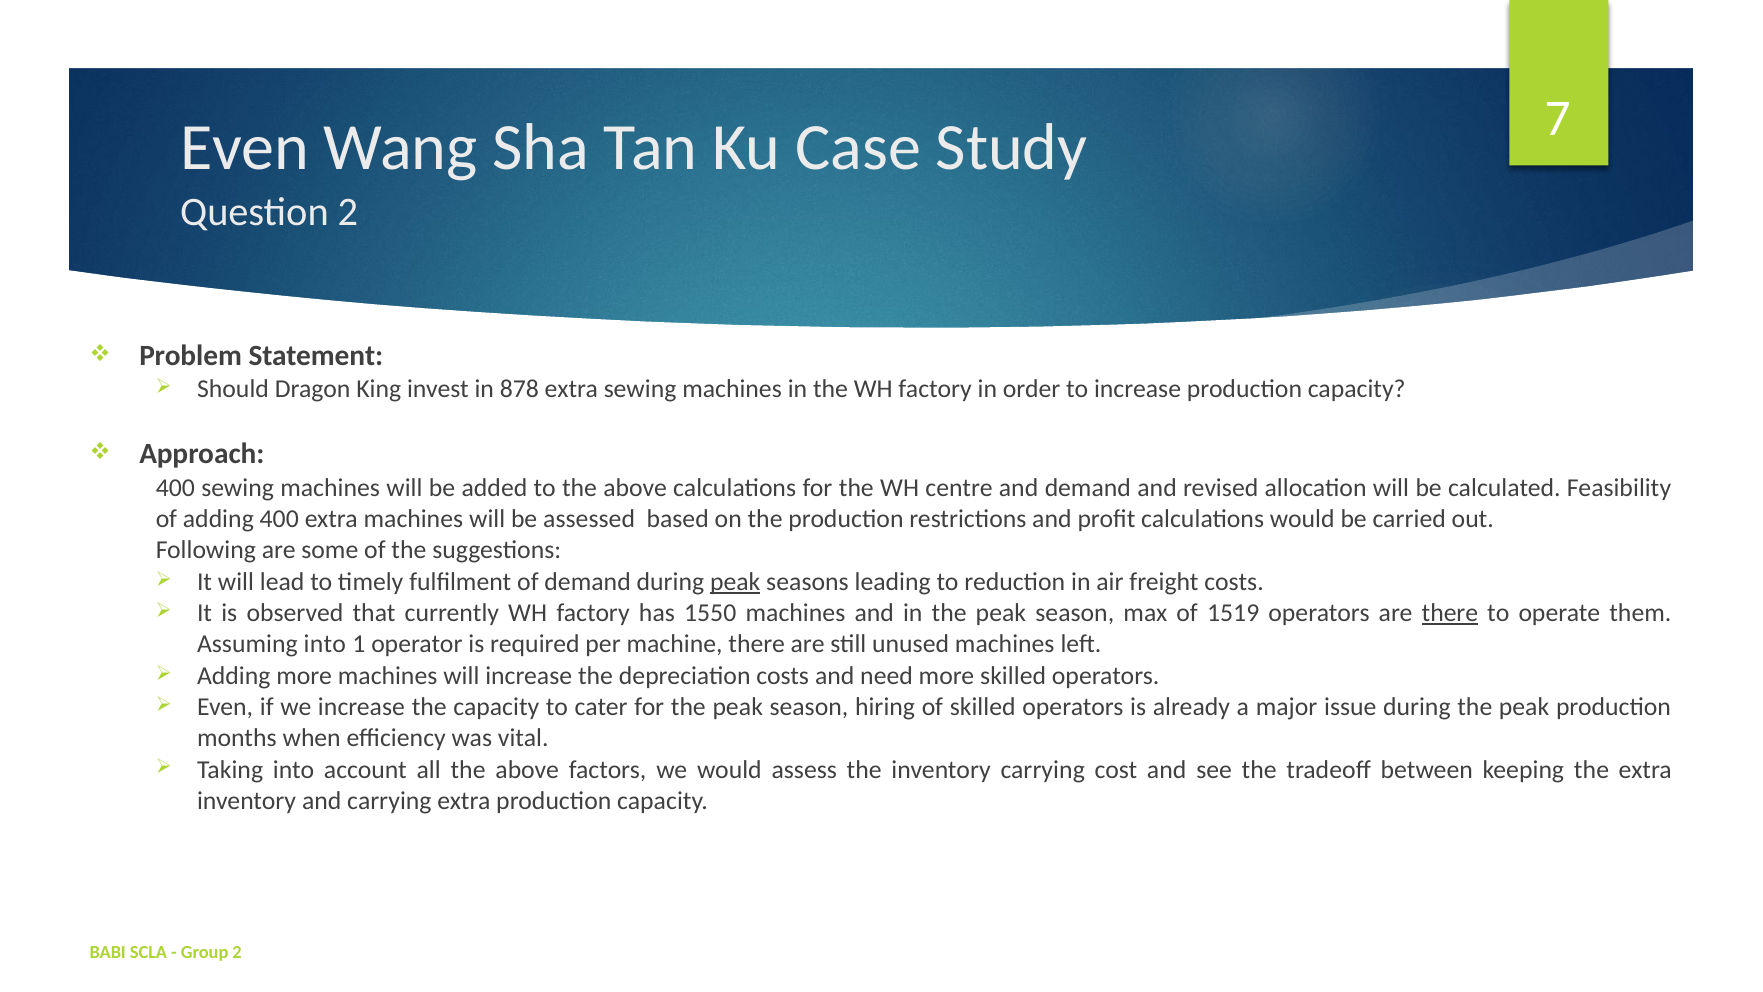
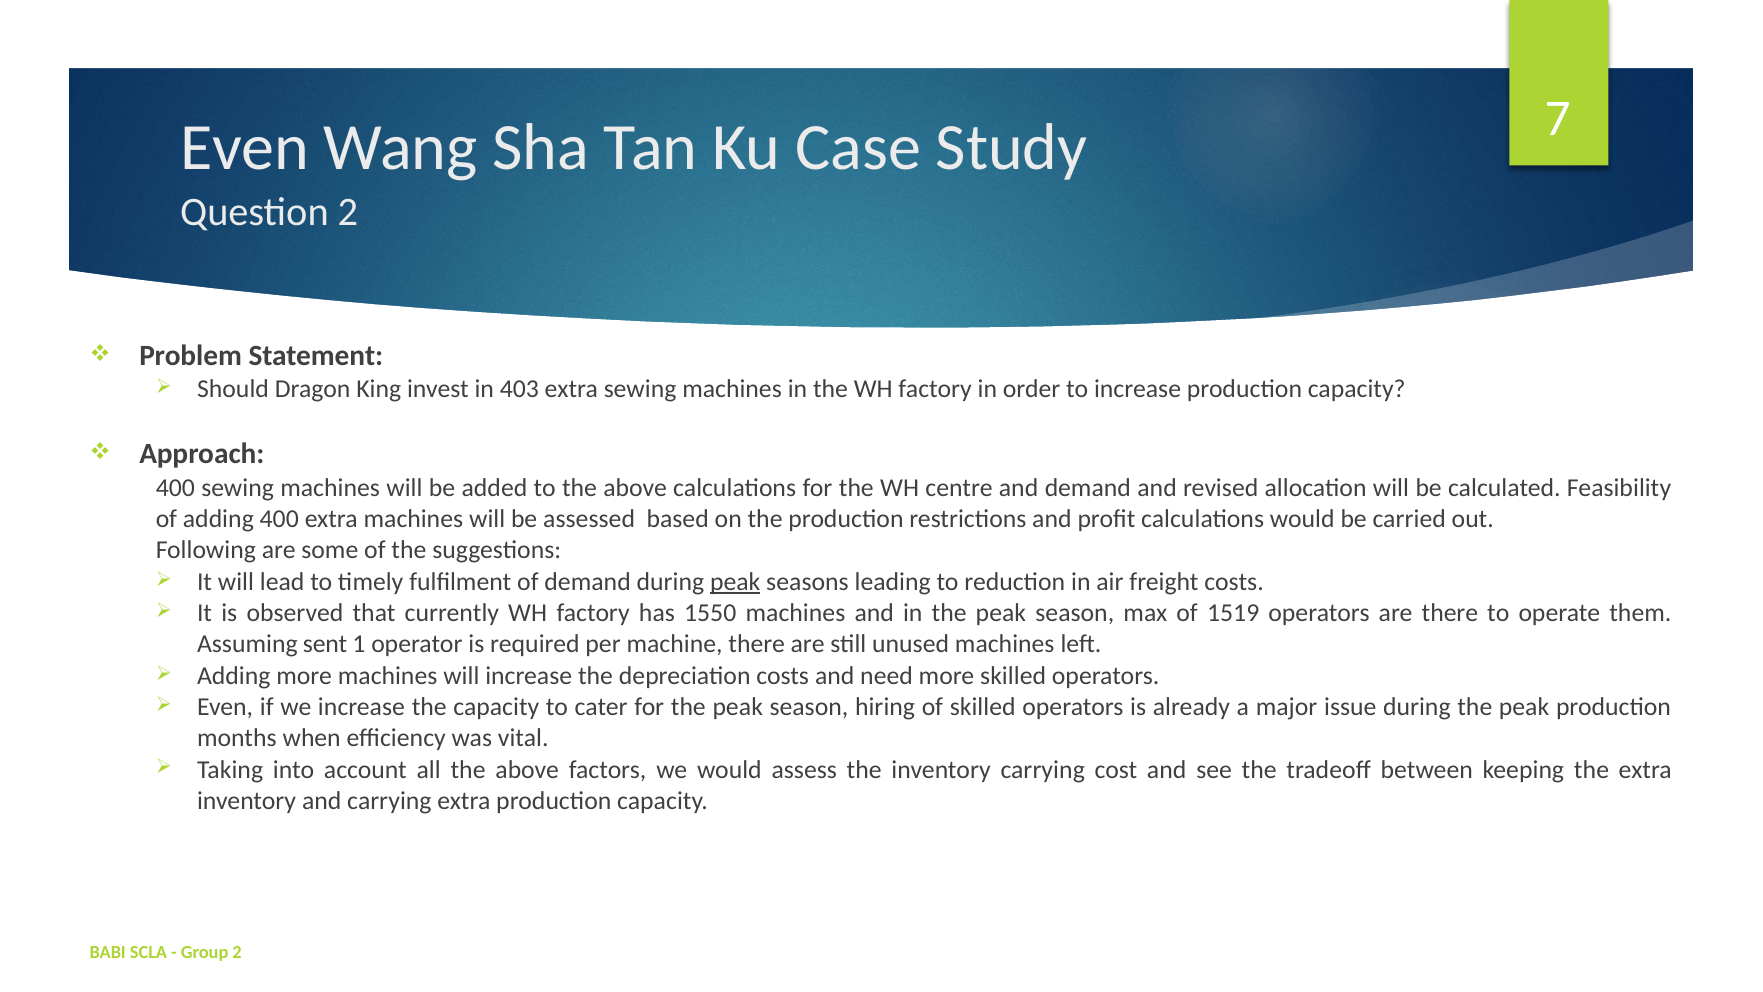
878: 878 -> 403
there at (1450, 613) underline: present -> none
Assuming into: into -> sent
